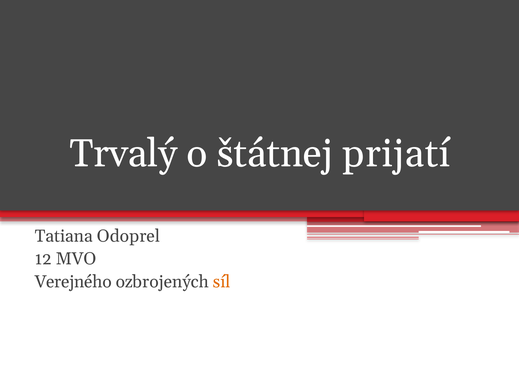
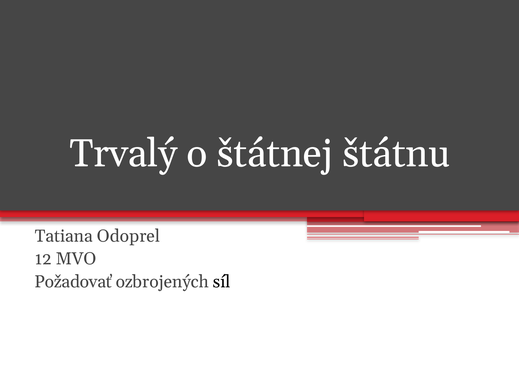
prijatí: prijatí -> štátnu
Verejného: Verejného -> Požadovať
síl colour: orange -> black
